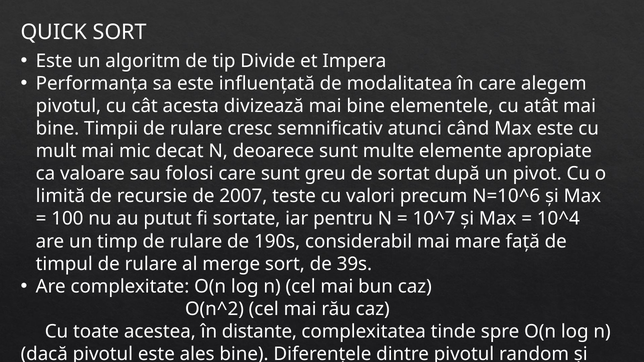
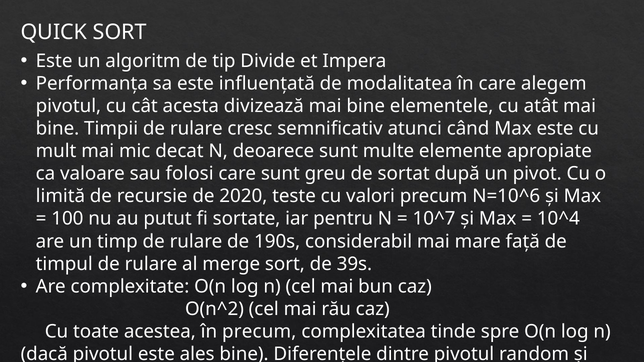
2007: 2007 -> 2020
în distante: distante -> precum
